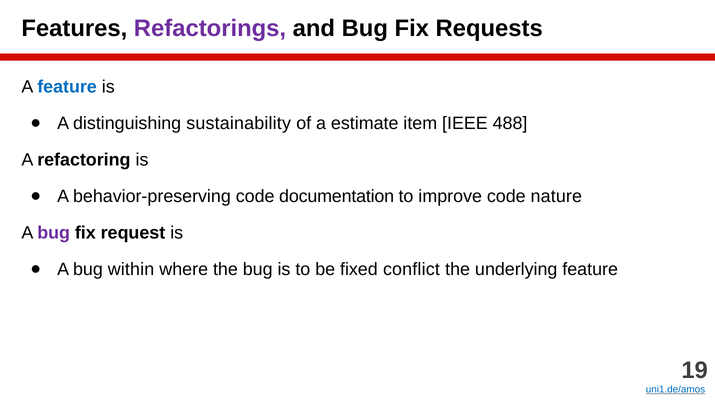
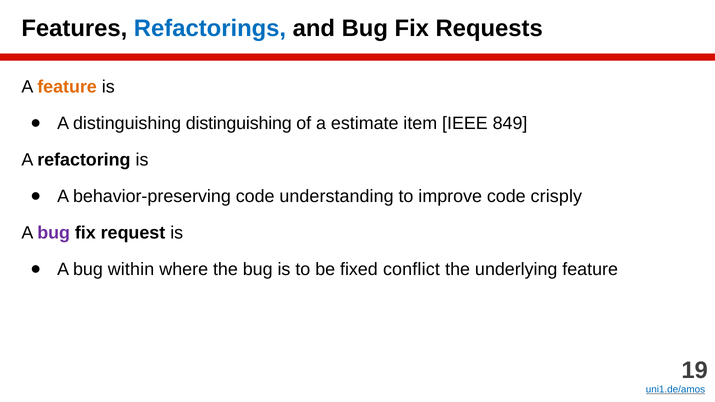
Refactorings colour: purple -> blue
feature at (67, 87) colour: blue -> orange
distinguishing sustainability: sustainability -> distinguishing
488: 488 -> 849
documentation: documentation -> understanding
nature: nature -> crisply
